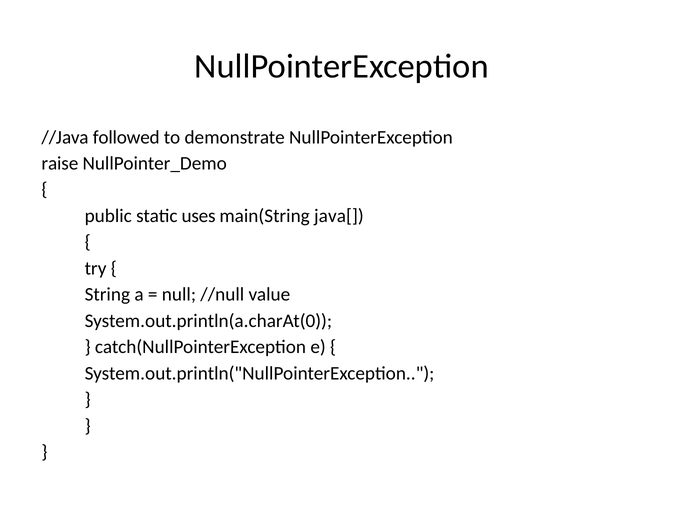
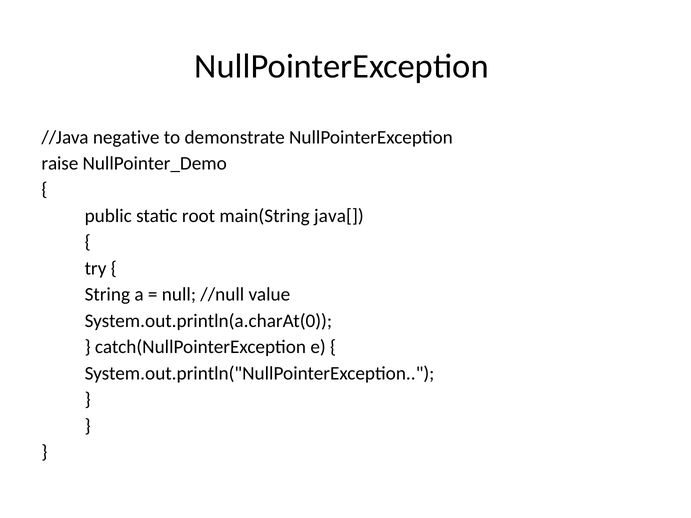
followed: followed -> negative
uses: uses -> root
